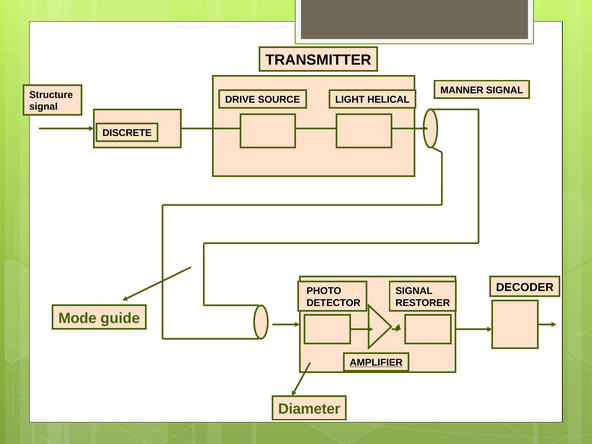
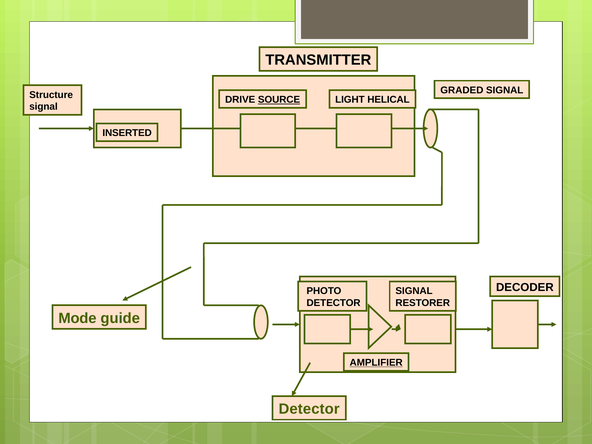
MANNER: MANNER -> GRADED
SOURCE underline: none -> present
DISCRETE: DISCRETE -> INSERTED
Diameter at (309, 409): Diameter -> Detector
